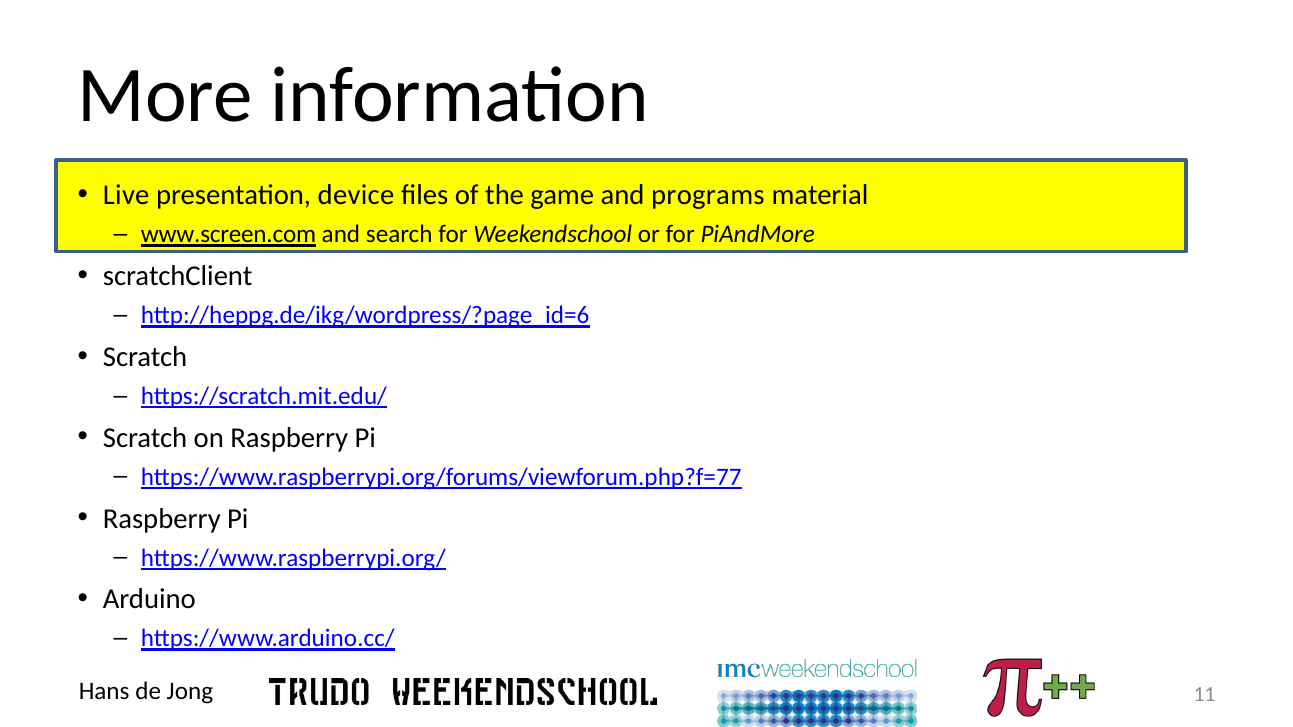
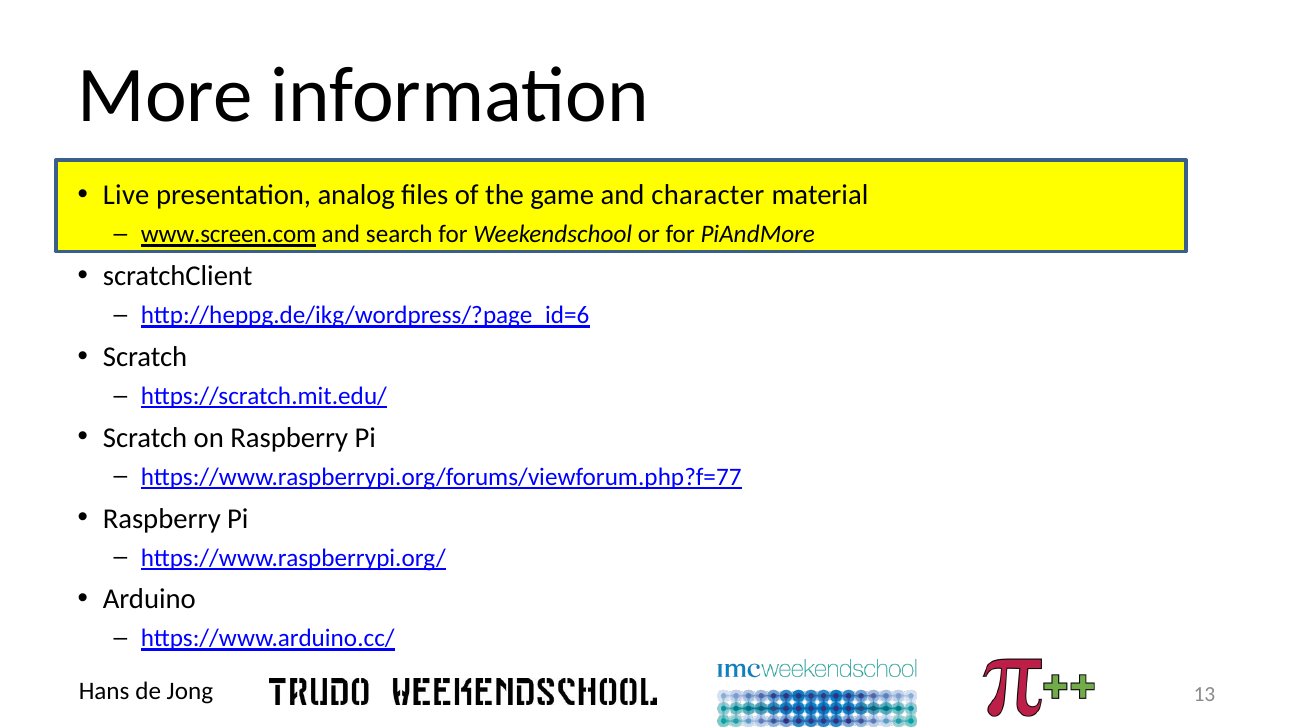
device: device -> analog
programs: programs -> character
11: 11 -> 13
